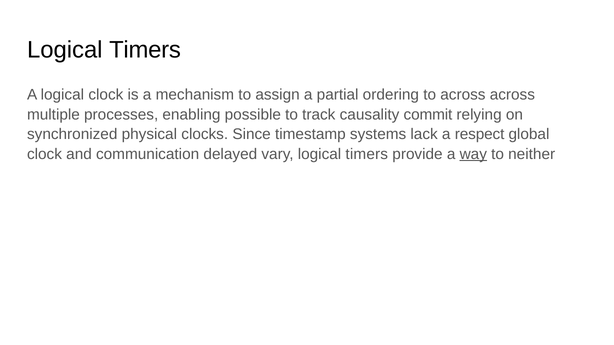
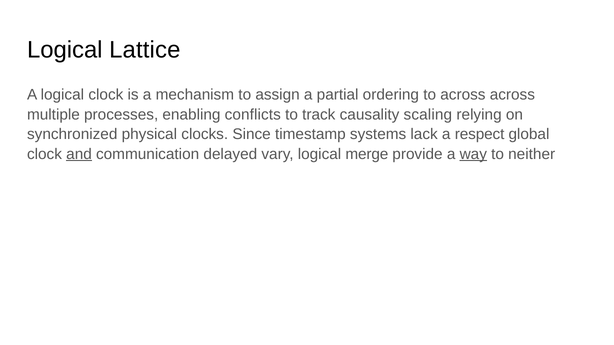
Timers at (145, 50): Timers -> Lattice
possible: possible -> conflicts
commit: commit -> scaling
and underline: none -> present
vary logical timers: timers -> merge
